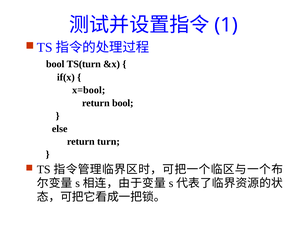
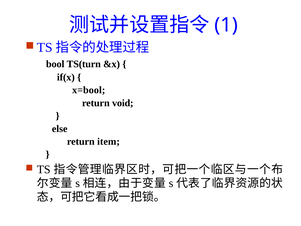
return bool: bool -> void
turn: turn -> item
